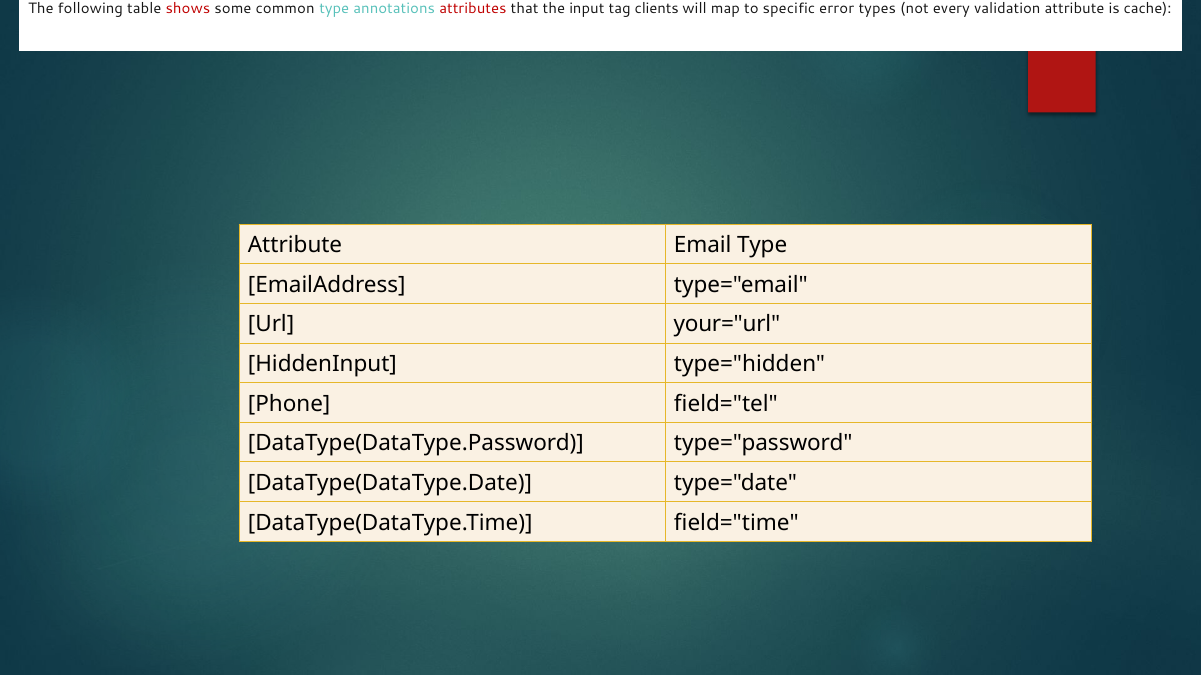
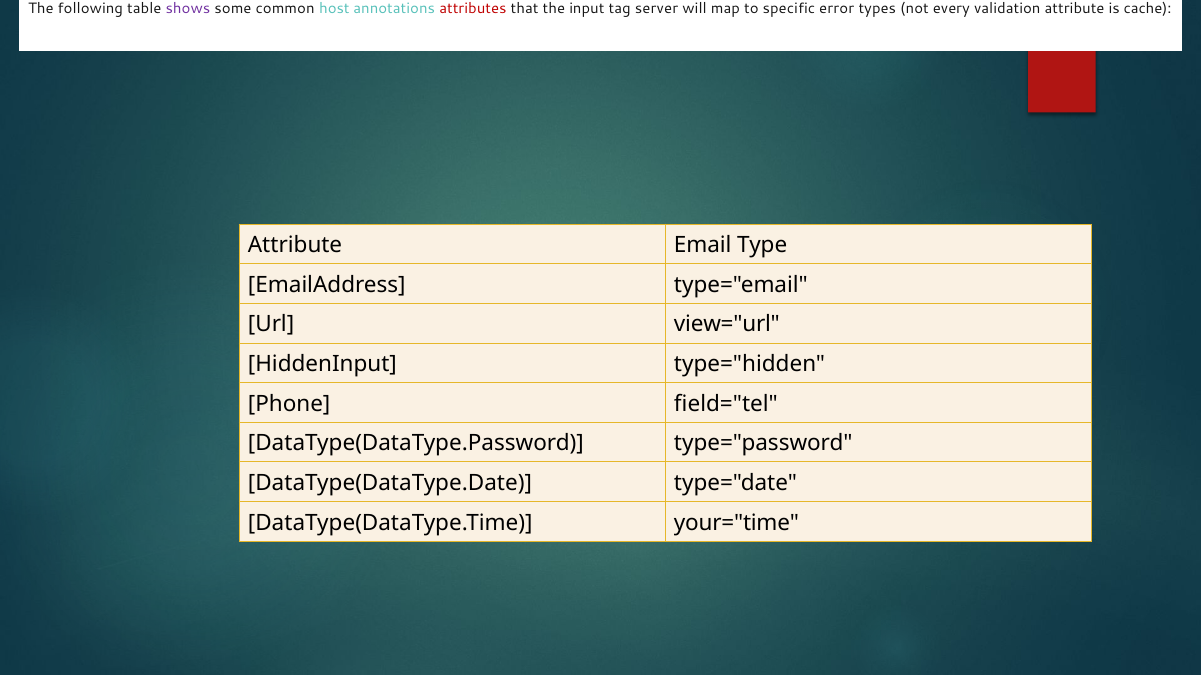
shows colour: red -> purple
common type: type -> host
clients: clients -> server
your="url: your="url -> view="url
field="time: field="time -> your="time
